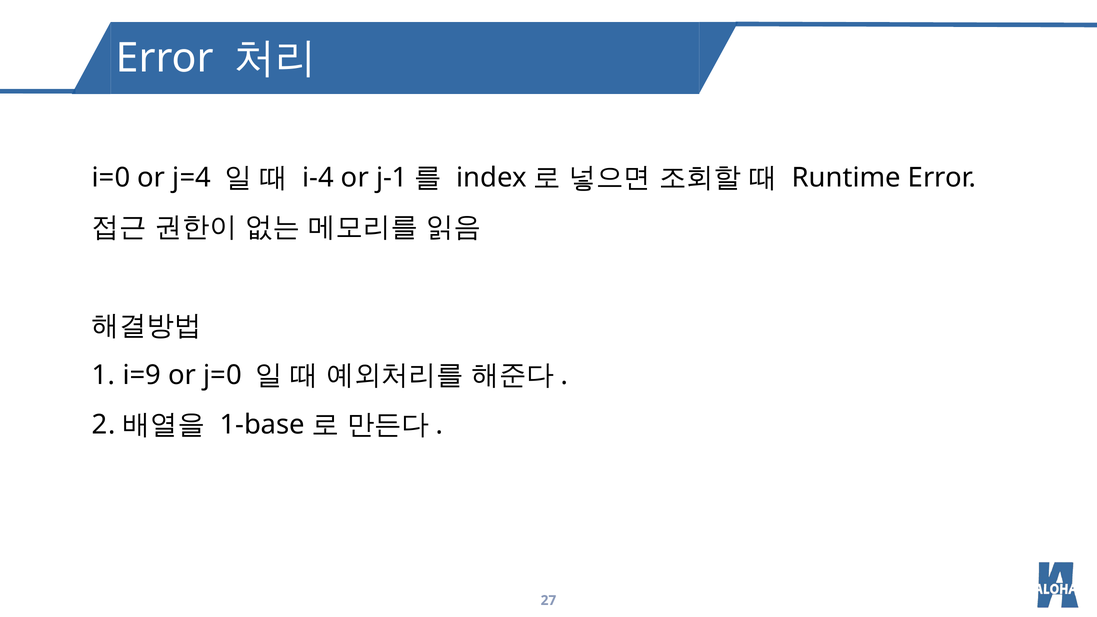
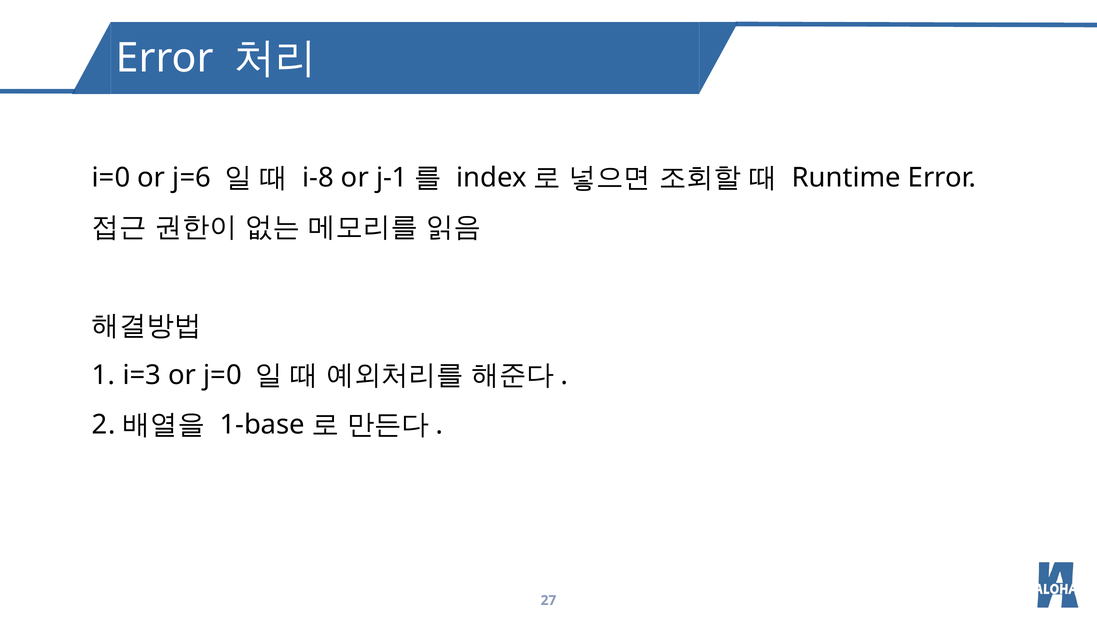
j=4: j=4 -> j=6
i-4: i-4 -> i-8
i=9: i=9 -> i=3
